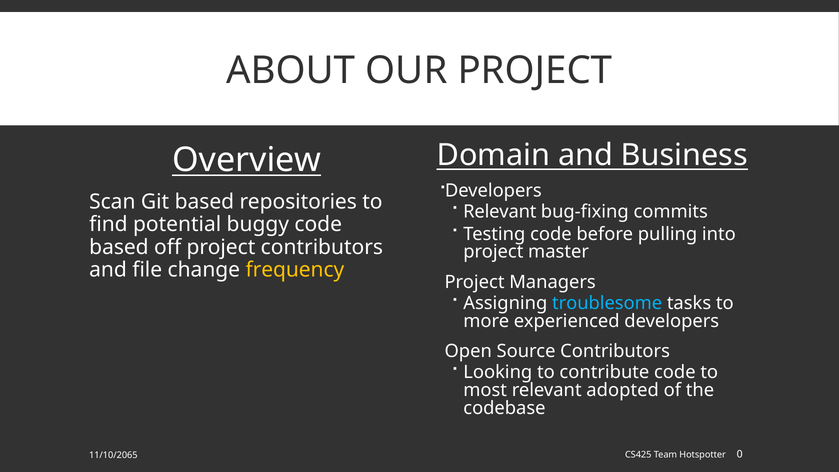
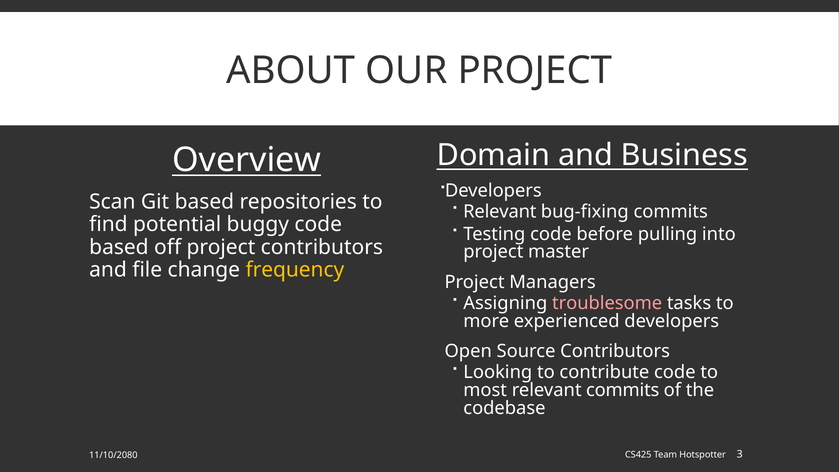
troublesome colour: light blue -> pink
relevant adopted: adopted -> commits
0: 0 -> 3
11/10/2065: 11/10/2065 -> 11/10/2080
